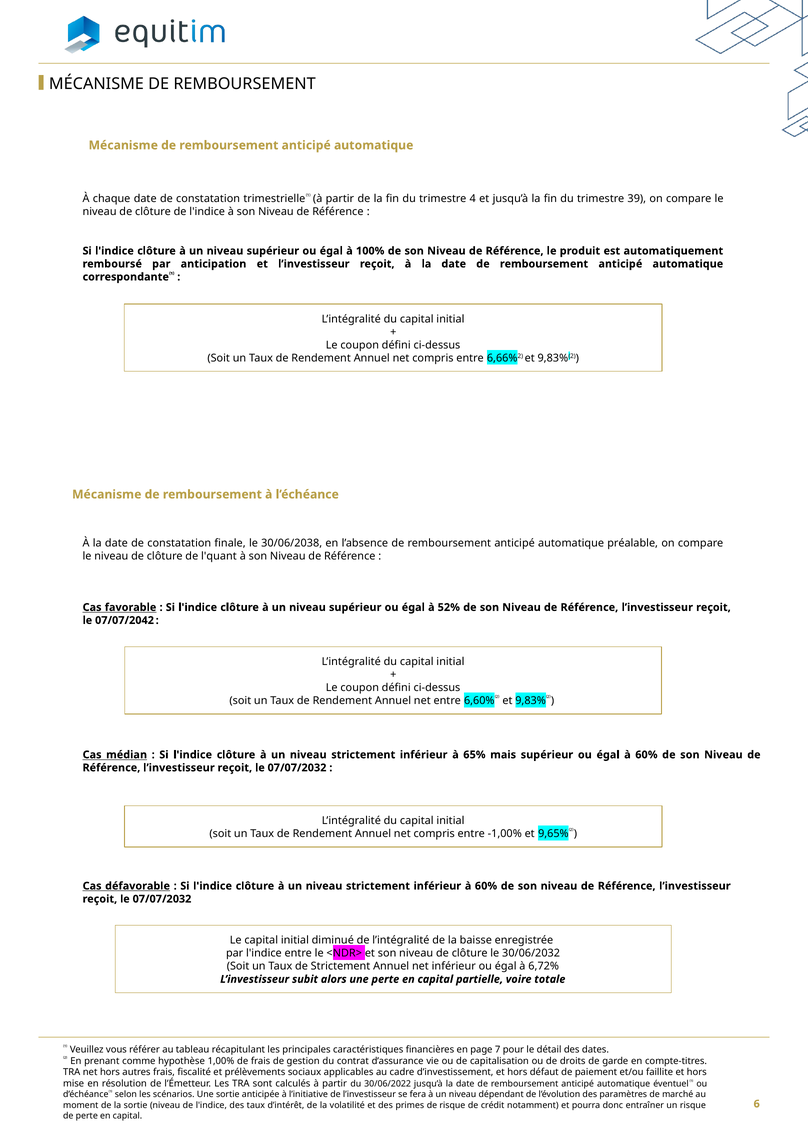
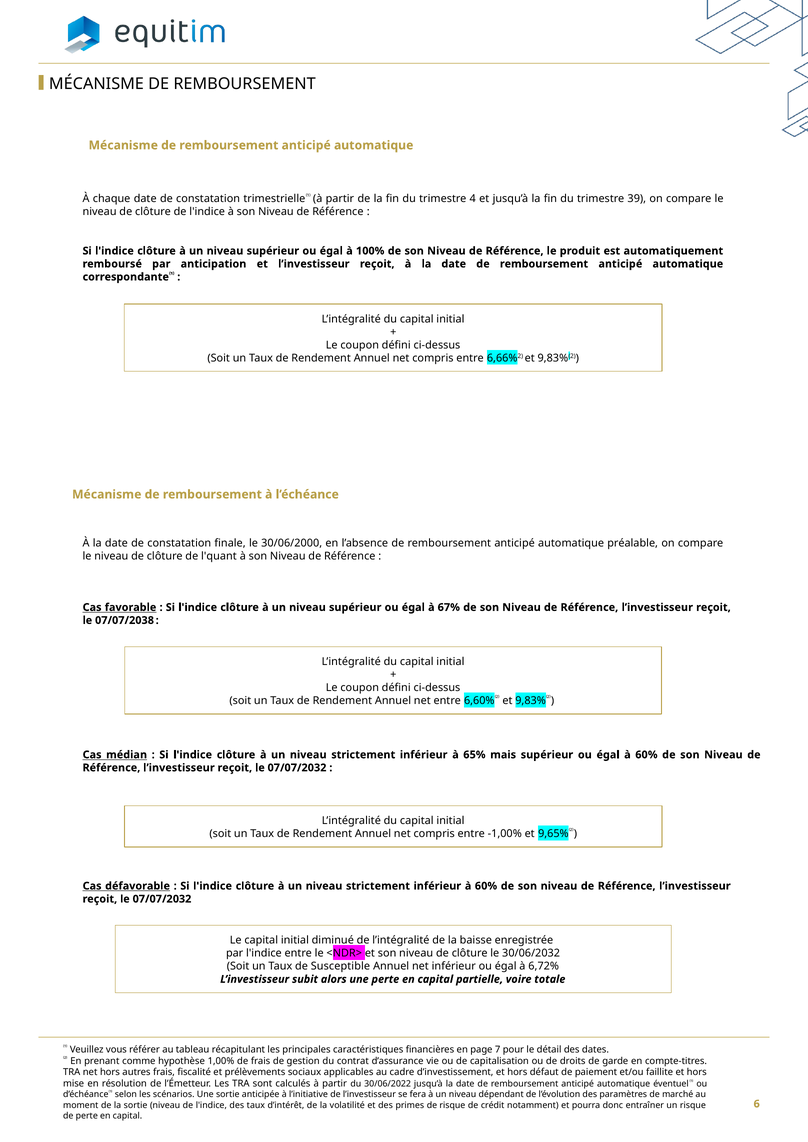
30/06/2038: 30/06/2038 -> 30/06/2000
52%: 52% -> 67%
07/07/2042: 07/07/2042 -> 07/07/2038
de Strictement: Strictement -> Susceptible
